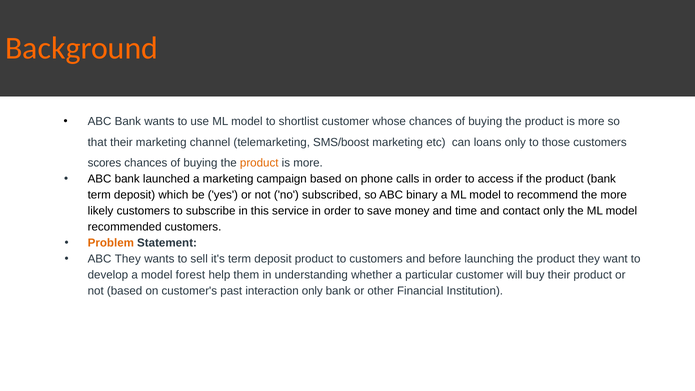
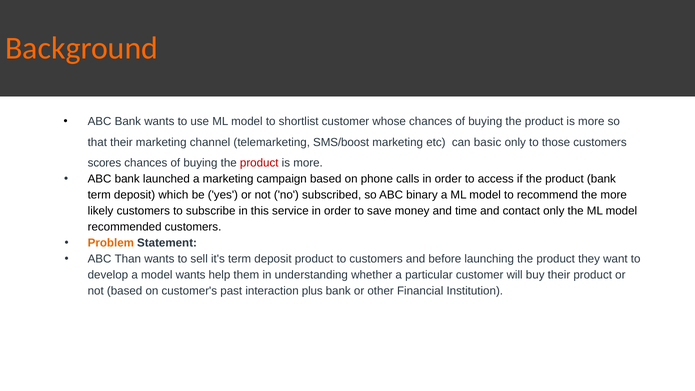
loans: loans -> basic
product at (259, 163) colour: orange -> red
ABC They: They -> Than
model forest: forest -> wants
interaction only: only -> plus
